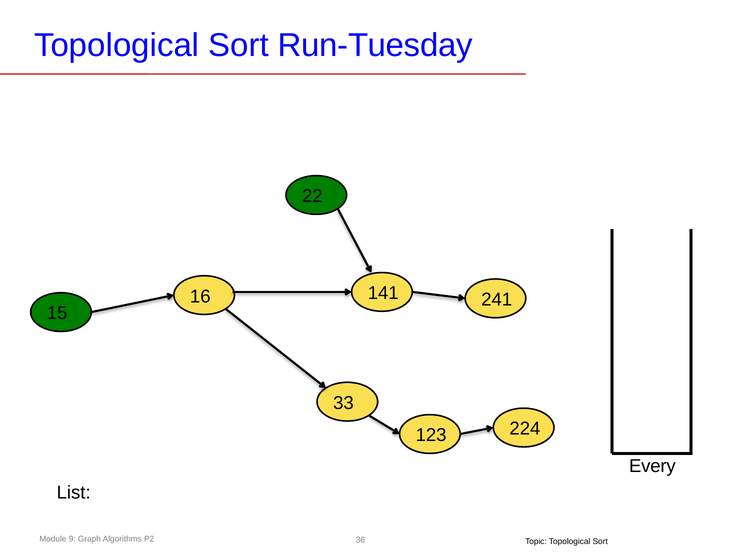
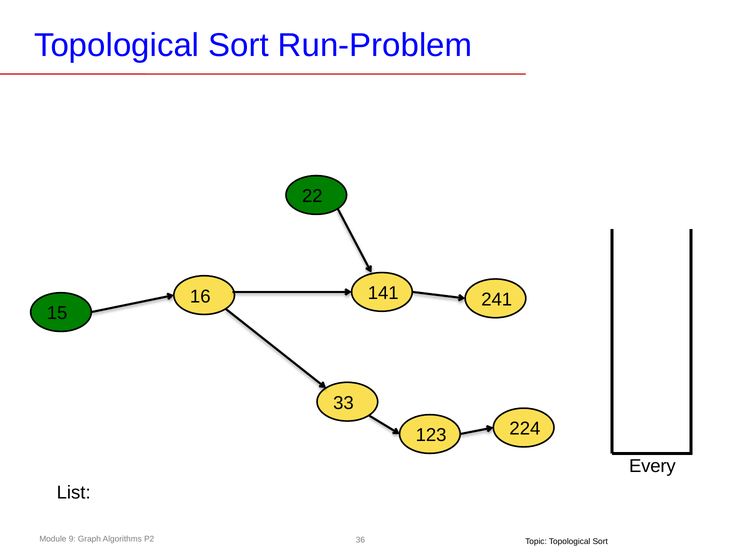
Run-Tuesday: Run-Tuesday -> Run-Problem
